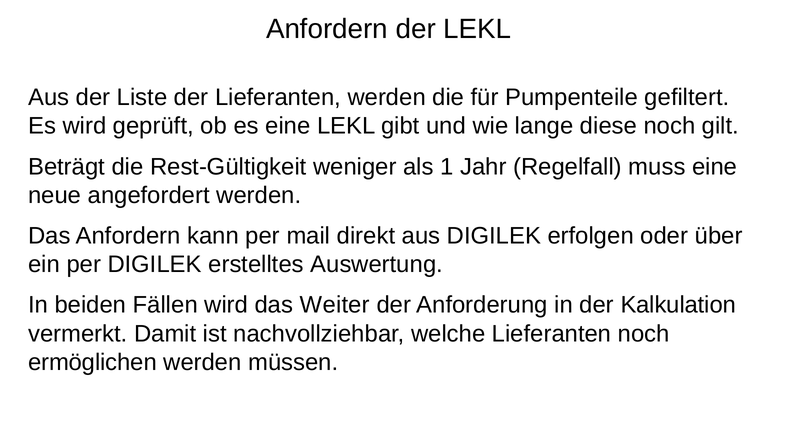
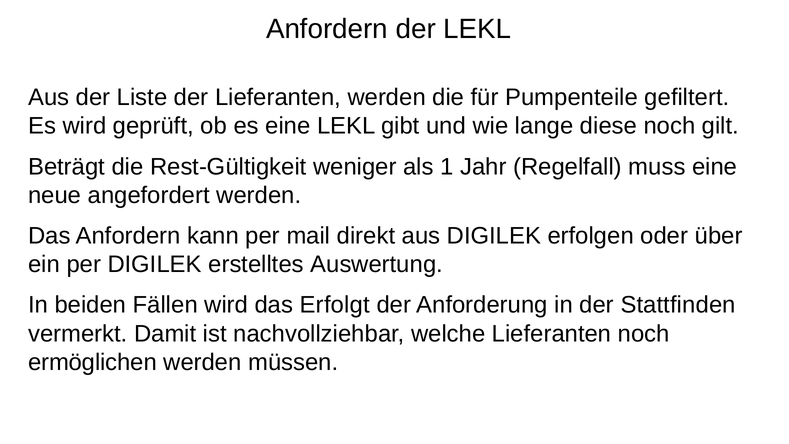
Weiter: Weiter -> Erfolgt
Kalkulation: Kalkulation -> Stattfinden
